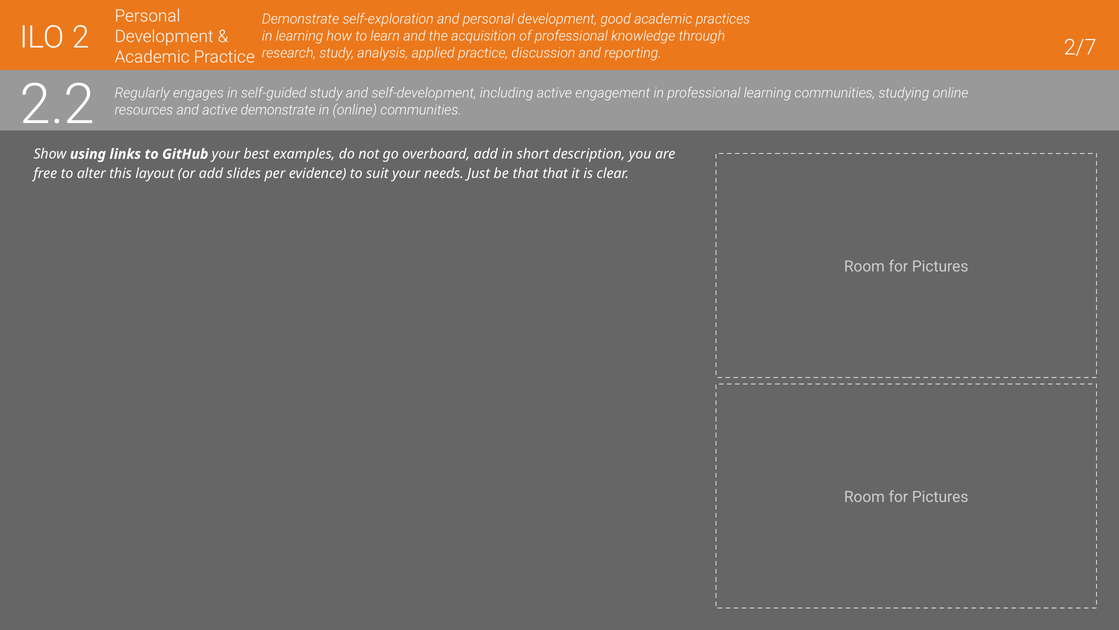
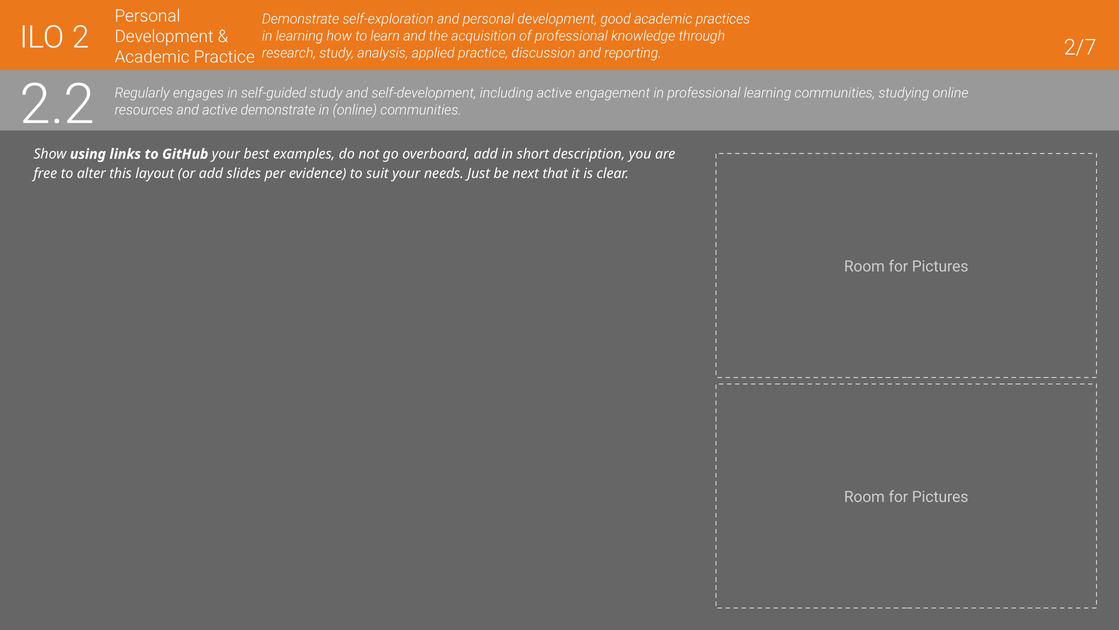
be that: that -> next
